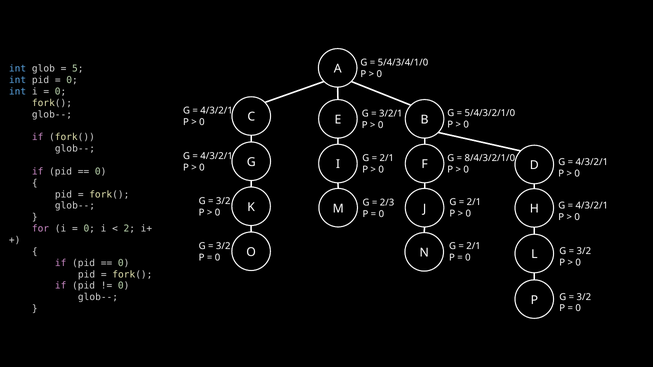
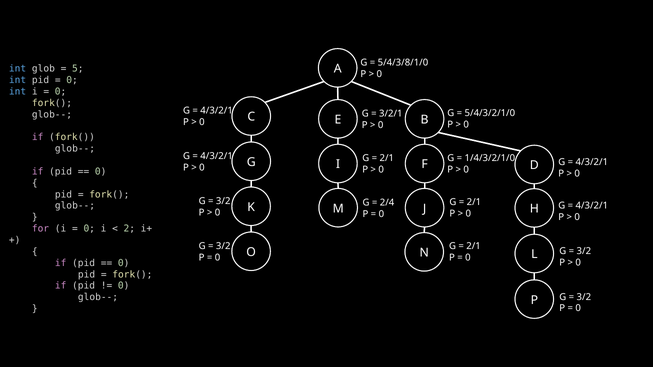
5/4/3/4/1/0: 5/4/3/4/1/0 -> 5/4/3/8/1/0
8/4/3/2/1/0: 8/4/3/2/1/0 -> 1/4/3/2/1/0
2/3: 2/3 -> 2/4
